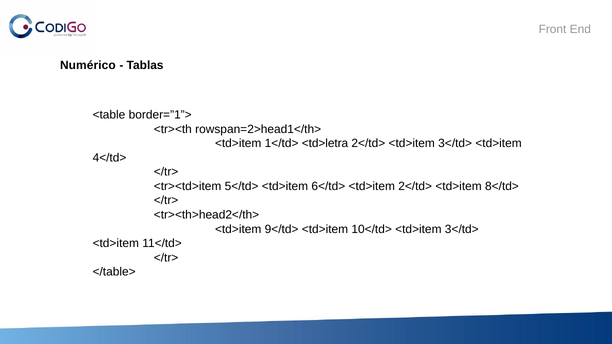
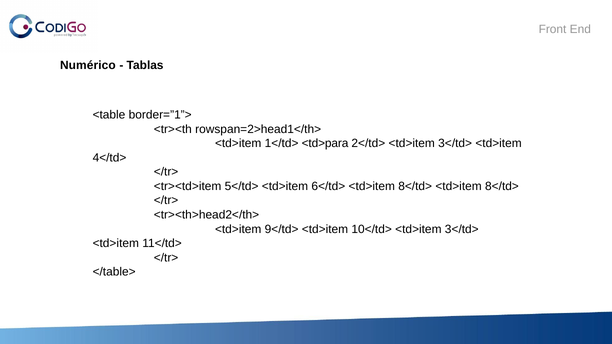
<td>letra: <td>letra -> <td>para
6</td> <td>item 2</td>: 2</td> -> 8</td>
